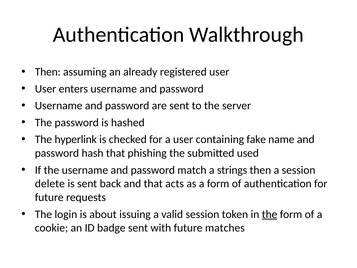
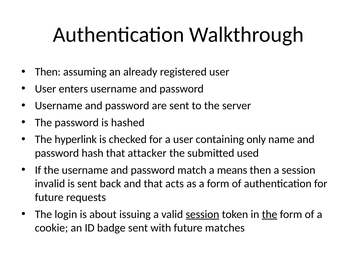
fake: fake -> only
phishing: phishing -> attacker
strings: strings -> means
delete: delete -> invalid
session at (202, 214) underline: none -> present
